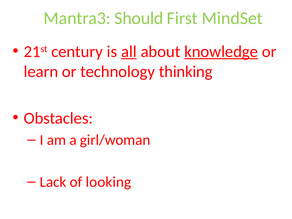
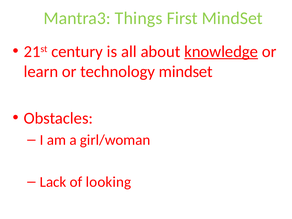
Should: Should -> Things
all underline: present -> none
technology thinking: thinking -> mindset
